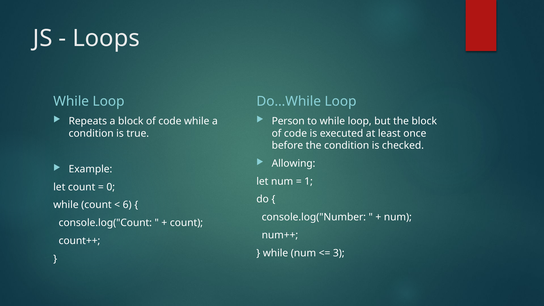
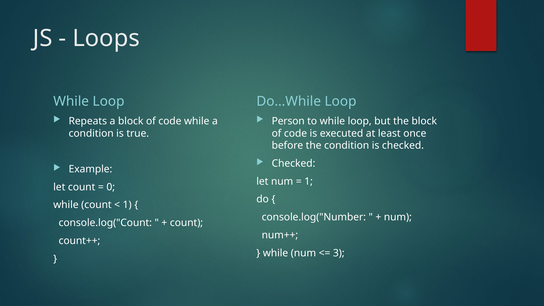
Allowing at (294, 163): Allowing -> Checked
6 at (127, 205): 6 -> 1
